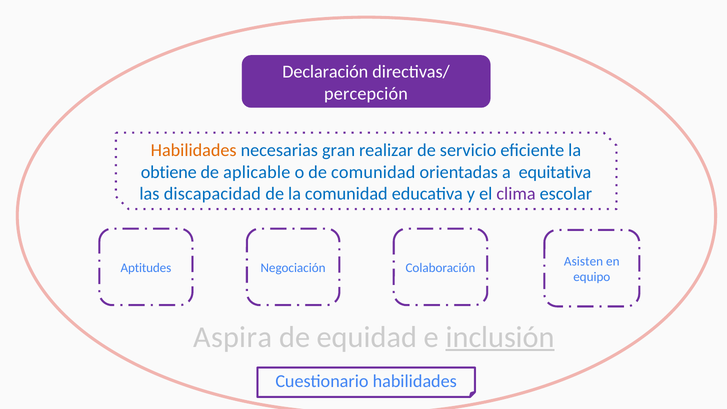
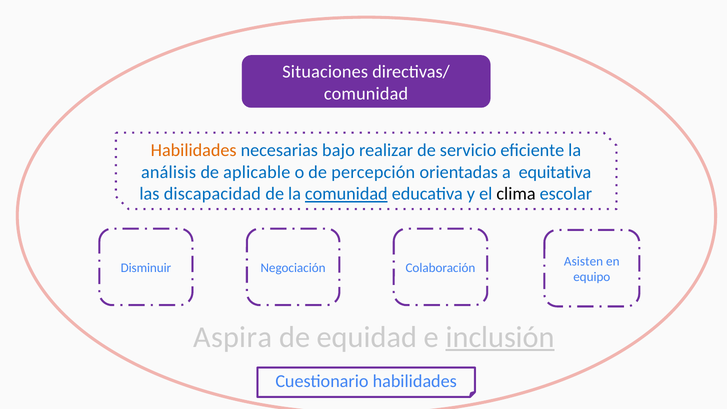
Declaración: Declaración -> Situaciones
percepción at (366, 94): percepción -> comunidad
gran: gran -> bajo
obtiene: obtiene -> análisis
de comunidad: comunidad -> percepción
comunidad at (346, 194) underline: none -> present
clima colour: purple -> black
Aptitudes: Aptitudes -> Disminuir
